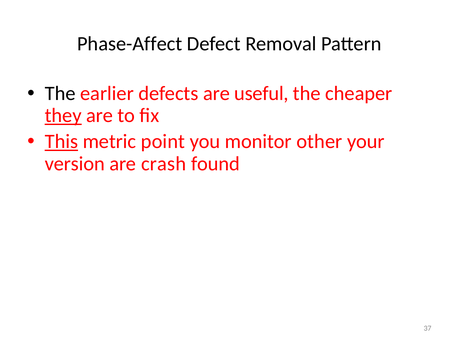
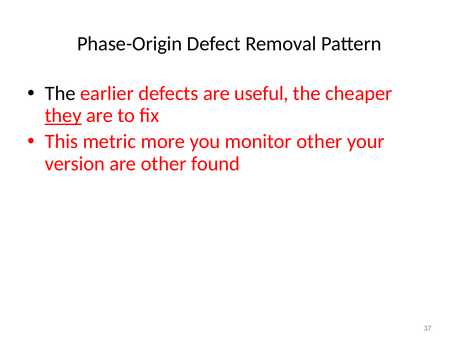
Phase-Affect: Phase-Affect -> Phase-Origin
This underline: present -> none
point: point -> more
are crash: crash -> other
